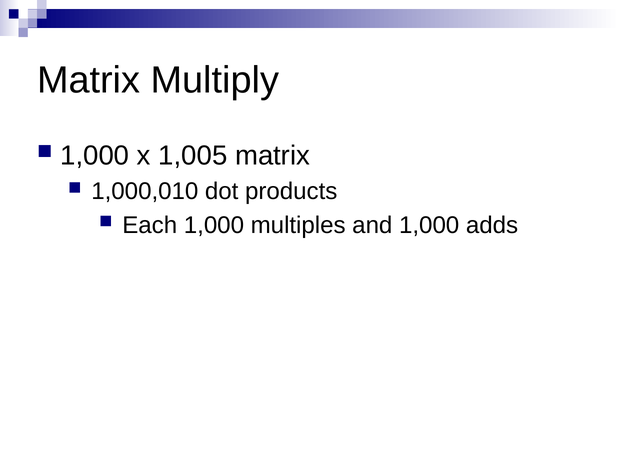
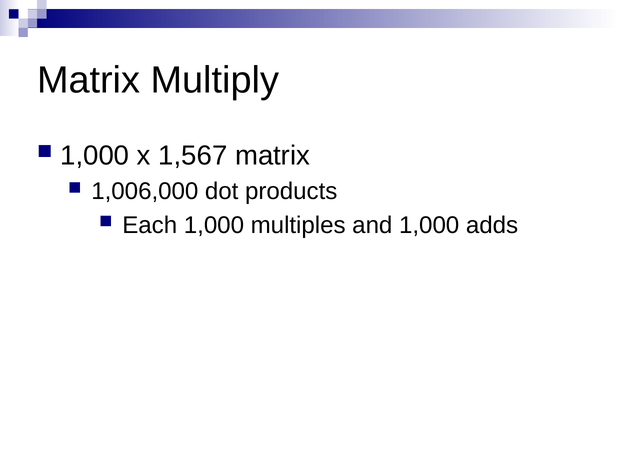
1,005: 1,005 -> 1,567
1,000,010: 1,000,010 -> 1,006,000
